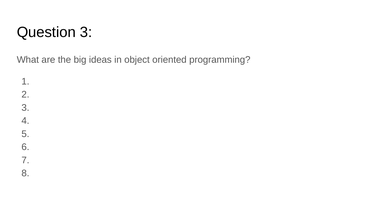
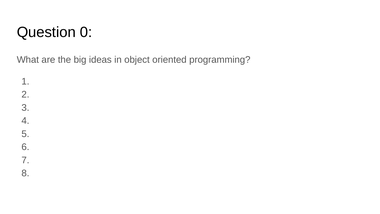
Question 3: 3 -> 0
